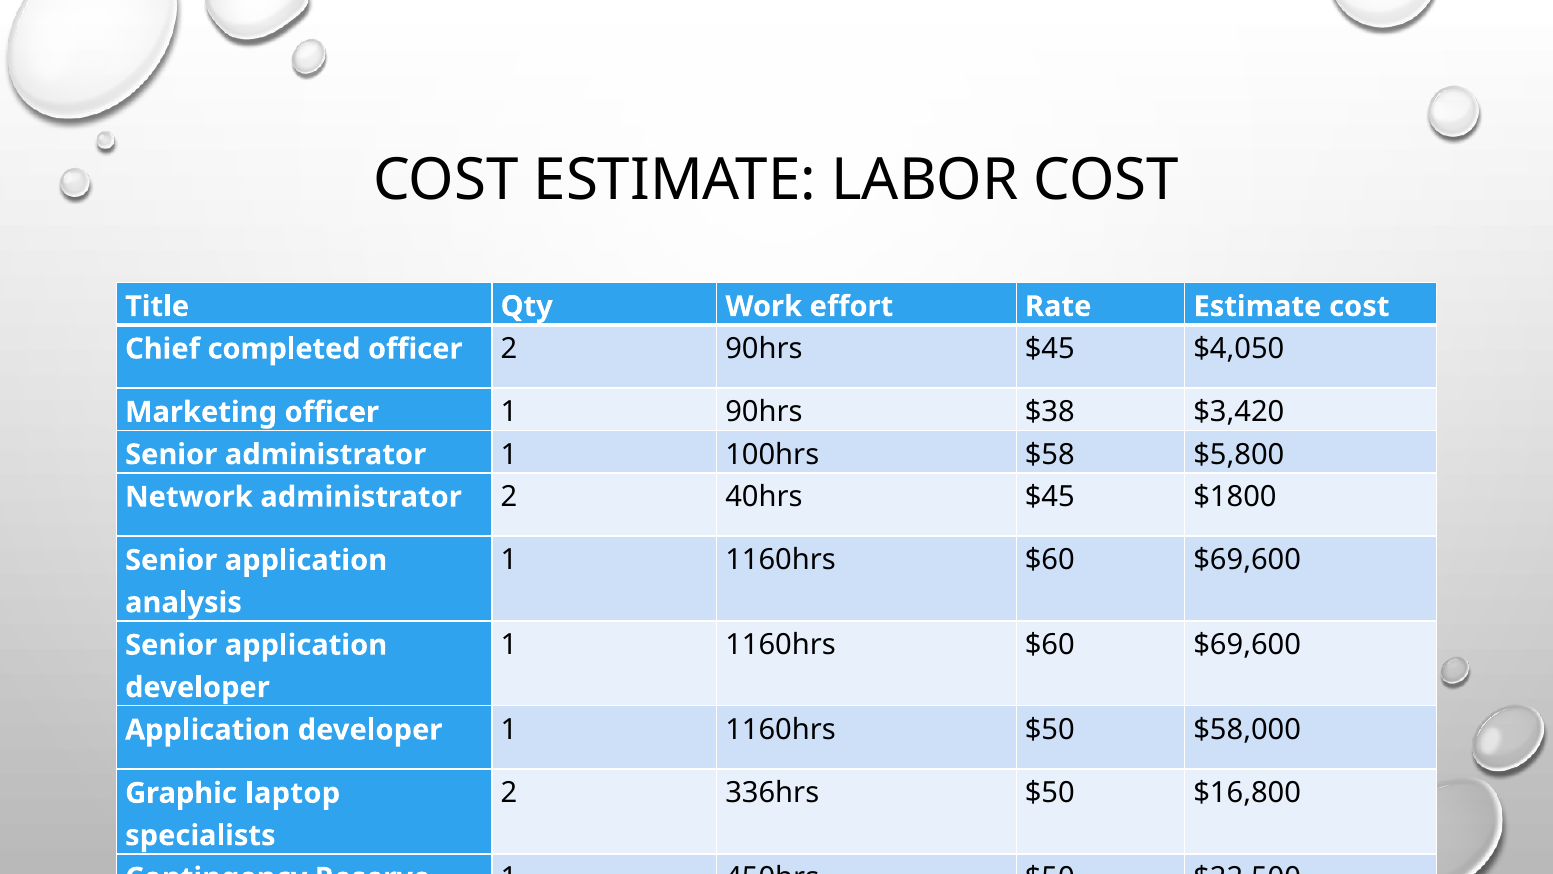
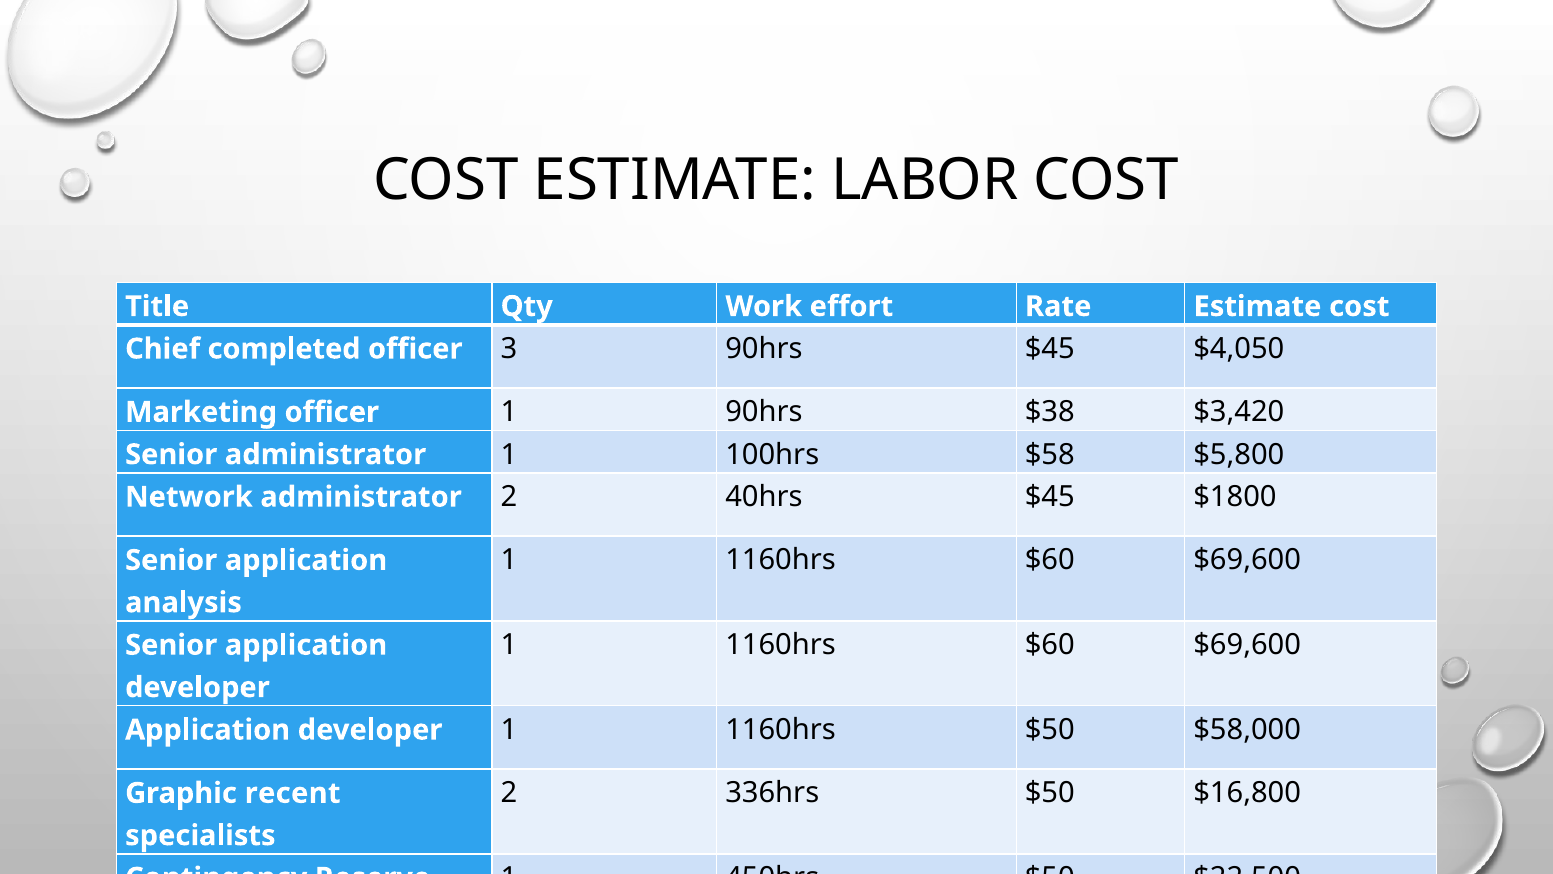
officer 2: 2 -> 3
laptop: laptop -> recent
